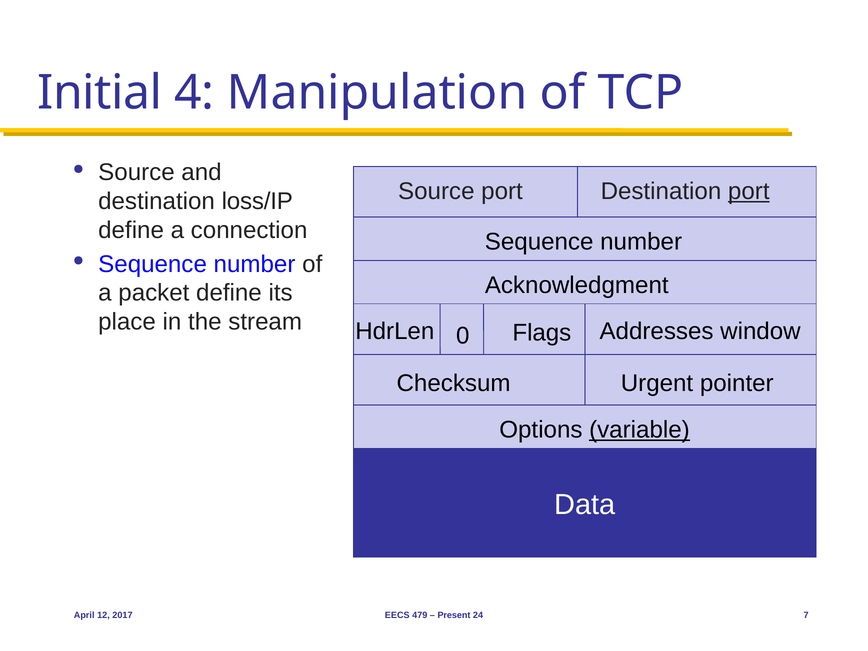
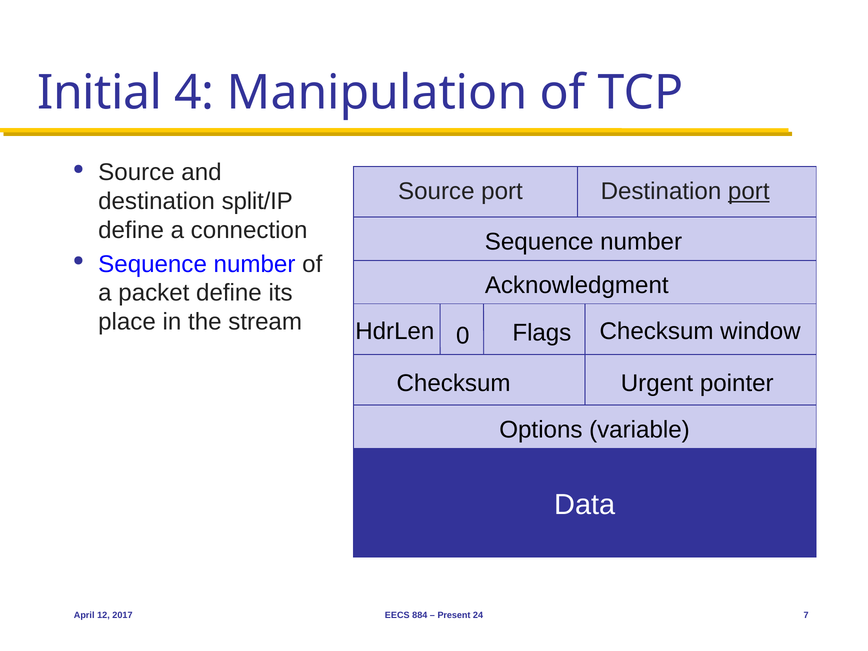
loss/IP: loss/IP -> split/IP
Addresses at (657, 331): Addresses -> Checksum
variable underline: present -> none
479: 479 -> 884
